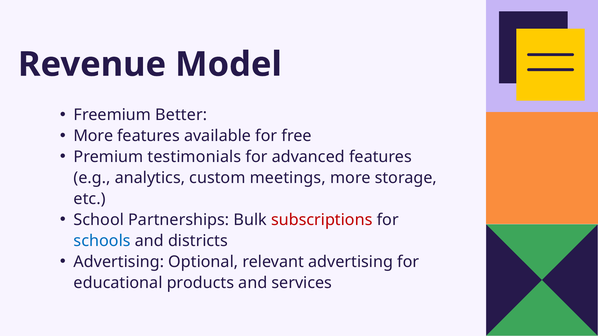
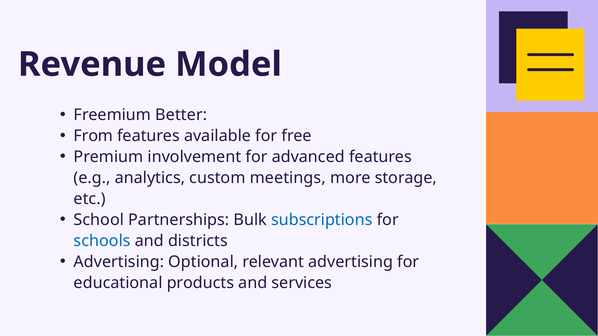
More at (93, 136): More -> From
testimonials: testimonials -> involvement
subscriptions colour: red -> blue
